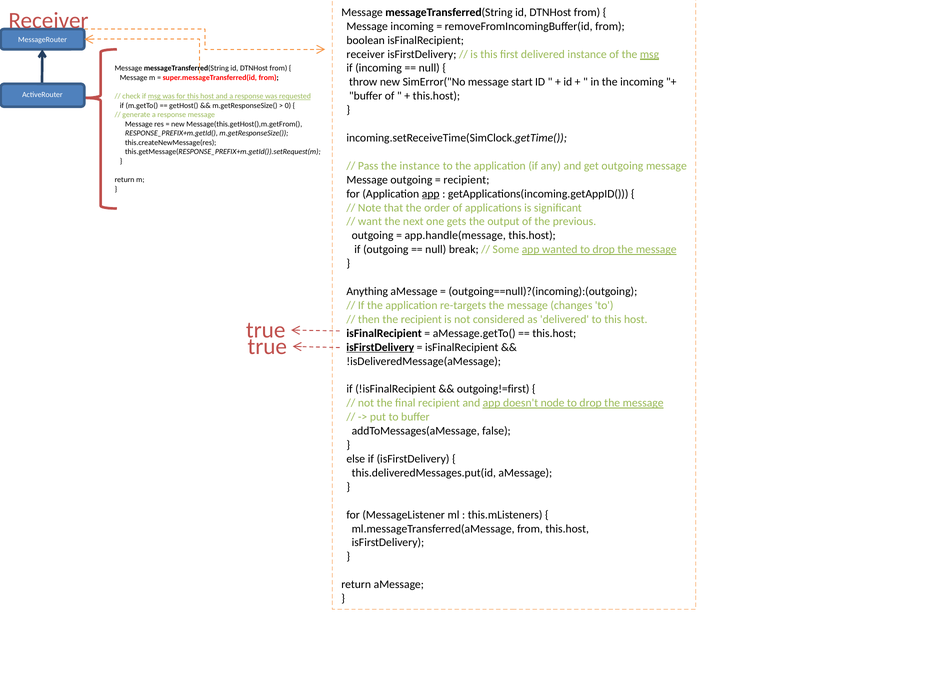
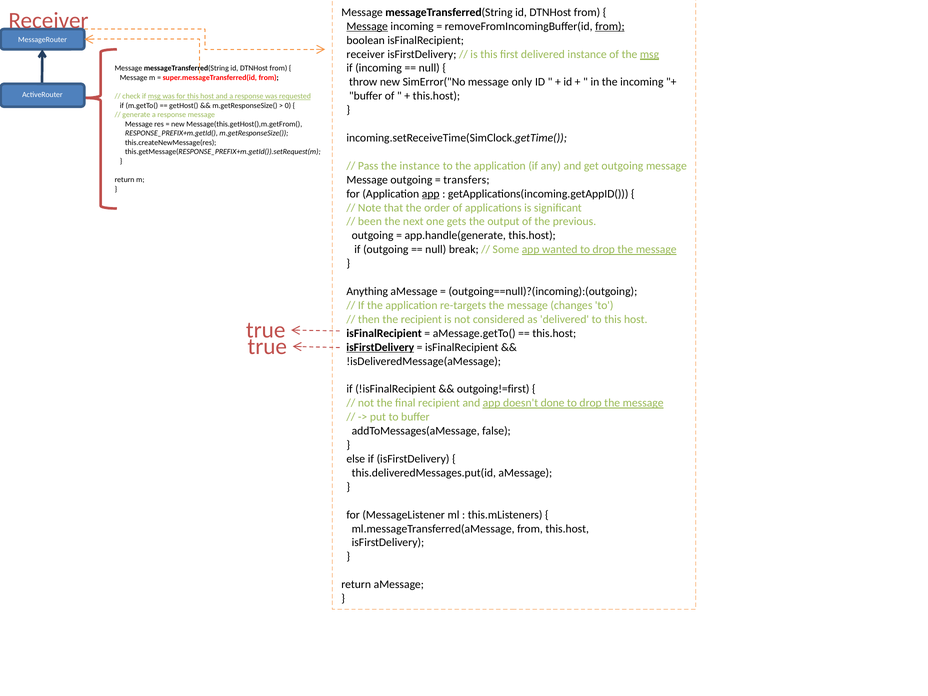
Message at (367, 26) underline: none -> present
from at (610, 26) underline: none -> present
start: start -> only
recipient at (466, 180): recipient -> transfers
want: want -> been
app.handle(message: app.handle(message -> app.handle(generate
node: node -> done
